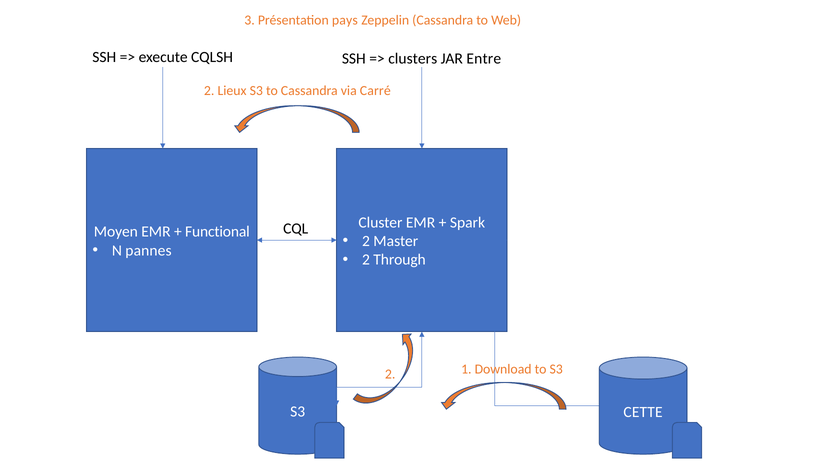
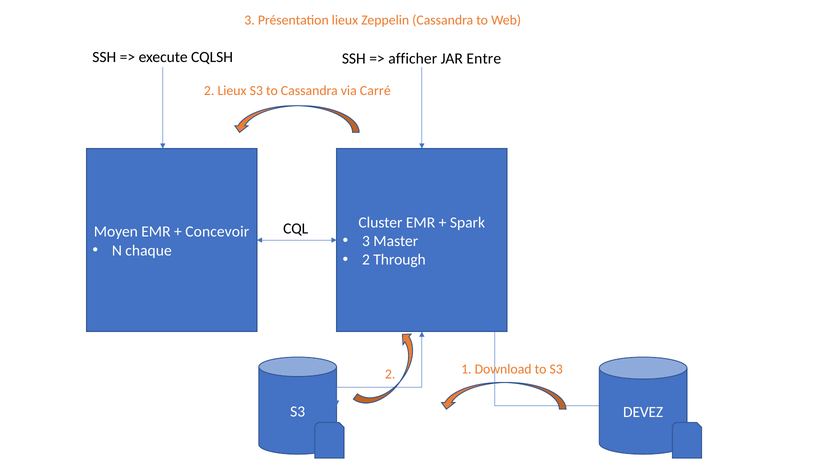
Présentation pays: pays -> lieux
clusters: clusters -> afficher
Functional: Functional -> Concevoir
2 at (366, 241): 2 -> 3
pannes: pannes -> chaque
CETTE: CETTE -> DEVEZ
